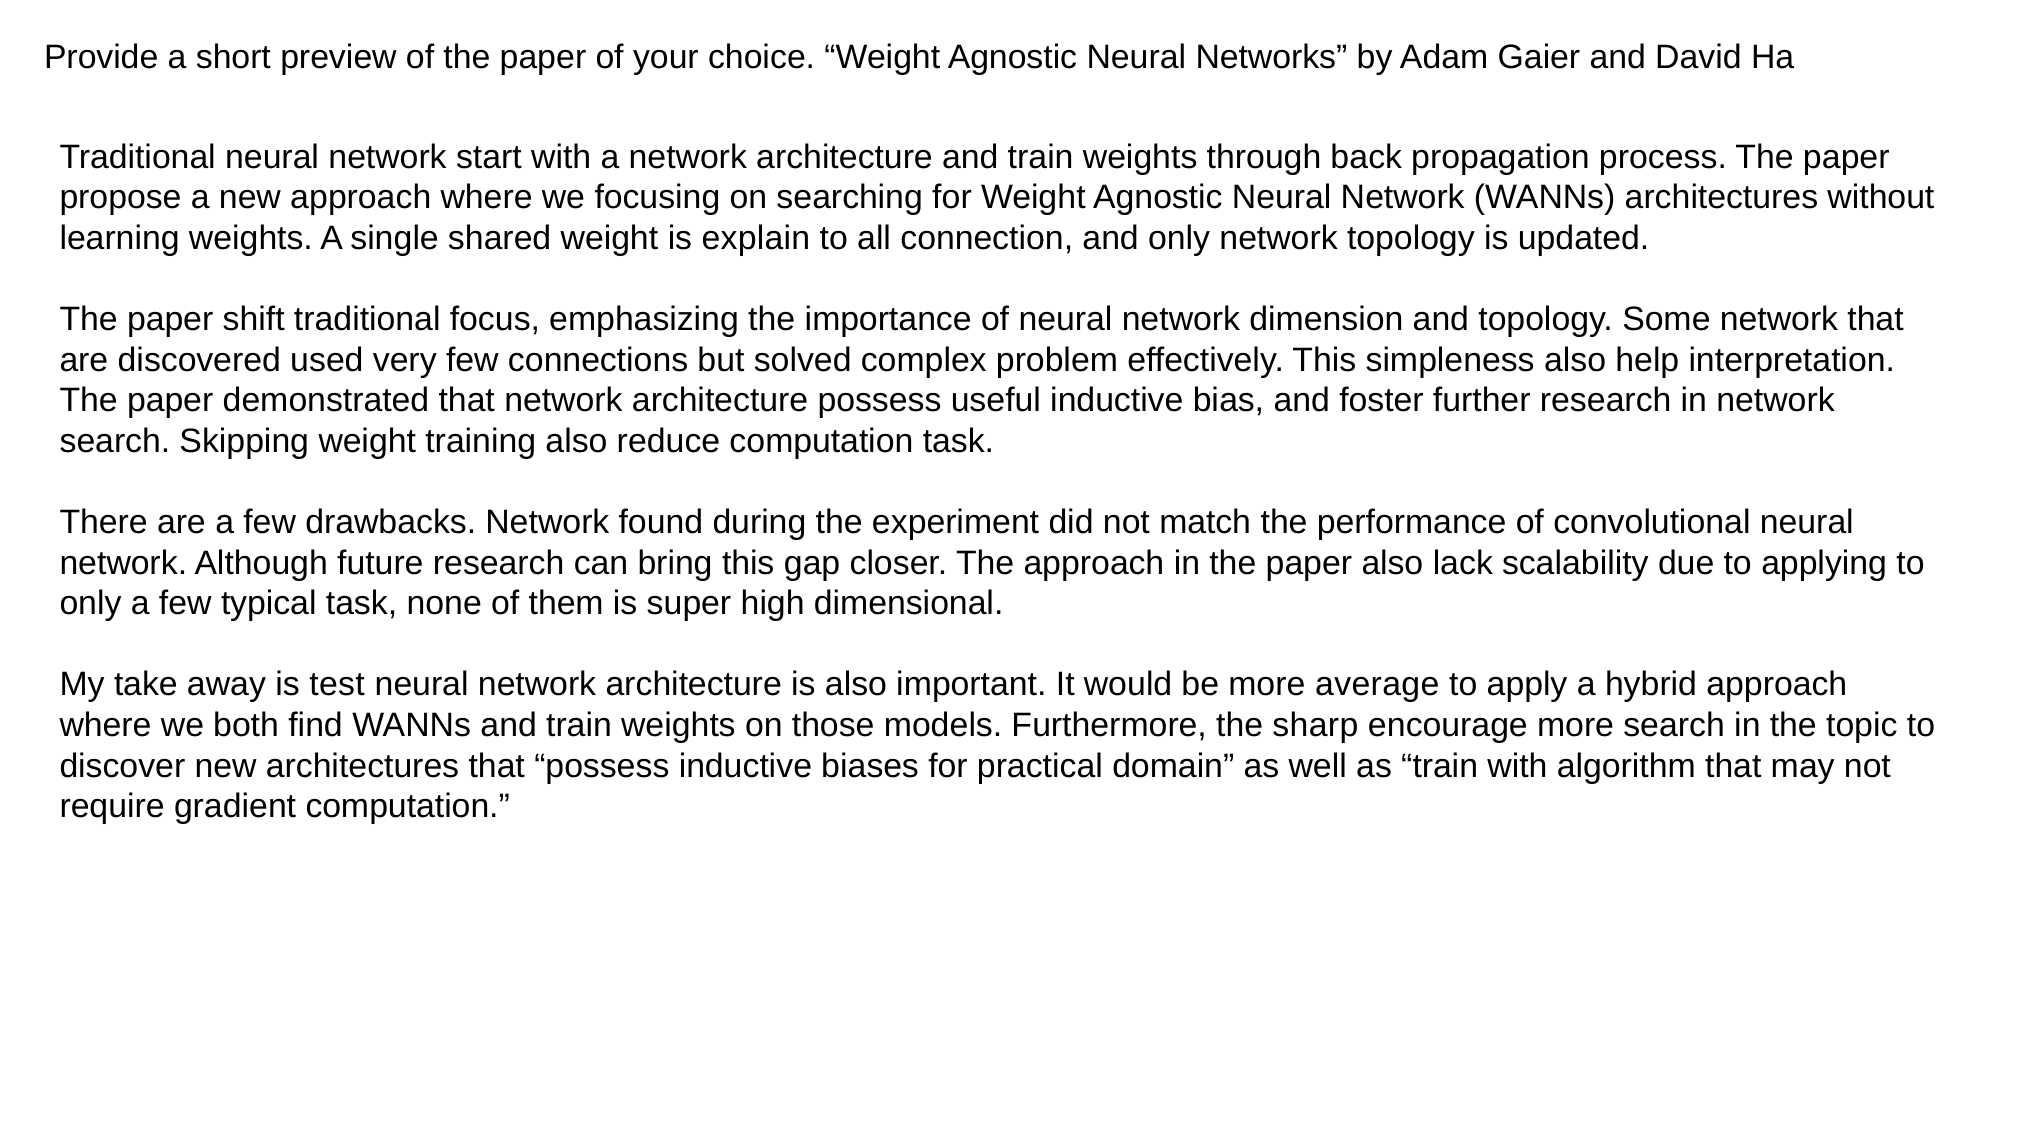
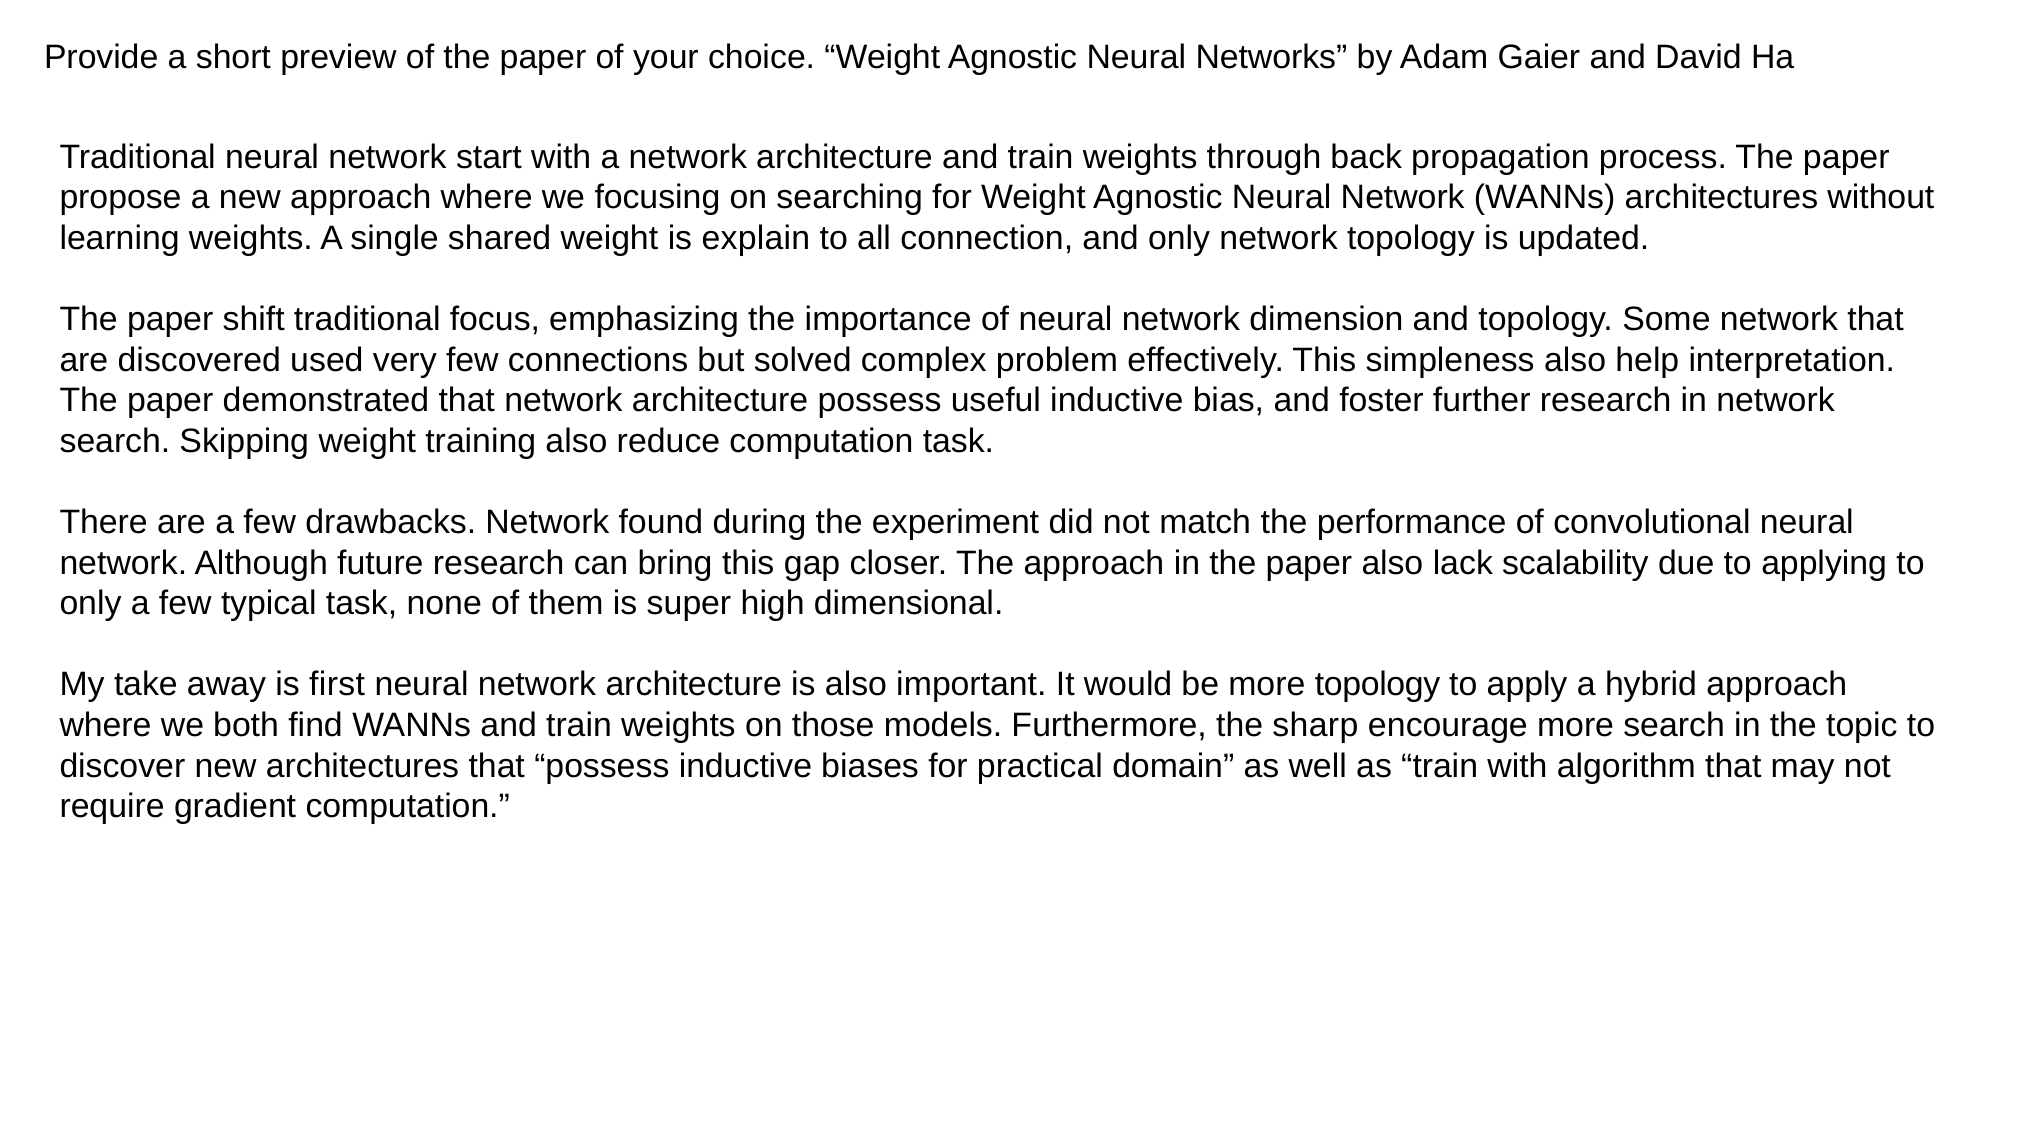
test: test -> first
more average: average -> topology
